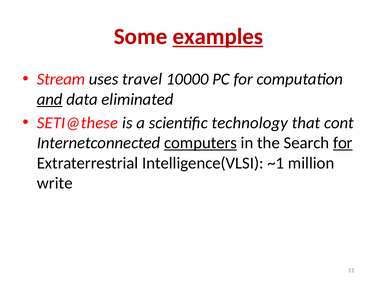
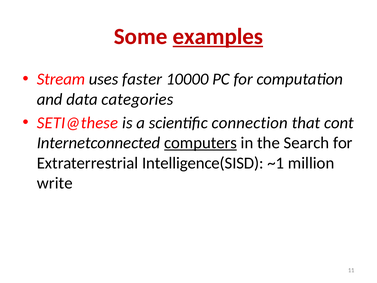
travel: travel -> faster
and underline: present -> none
eliminated: eliminated -> categories
technology: technology -> connection
for at (343, 143) underline: present -> none
Intelligence(VLSI: Intelligence(VLSI -> Intelligence(SISD
